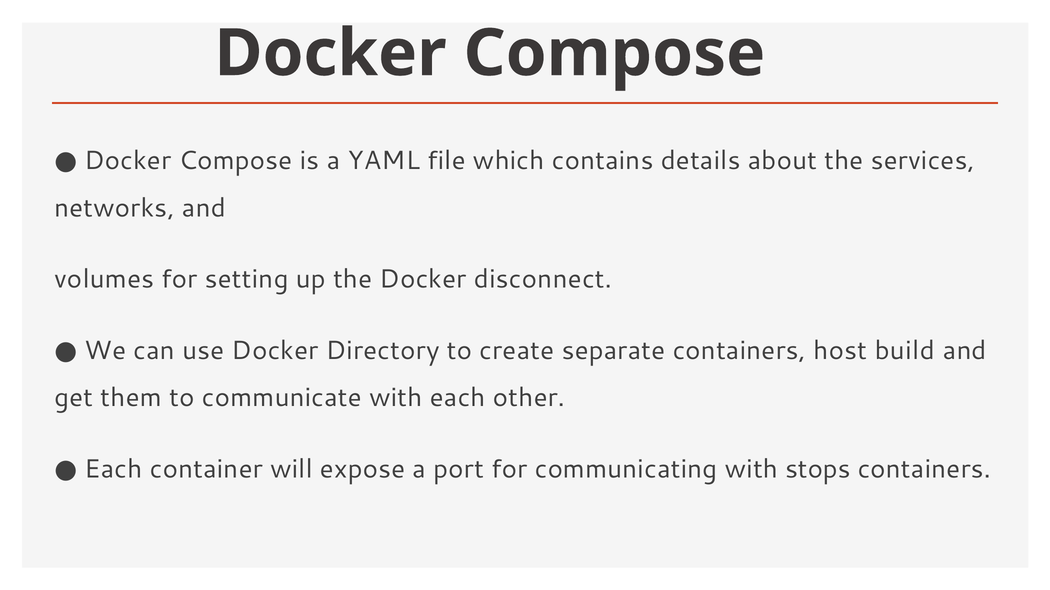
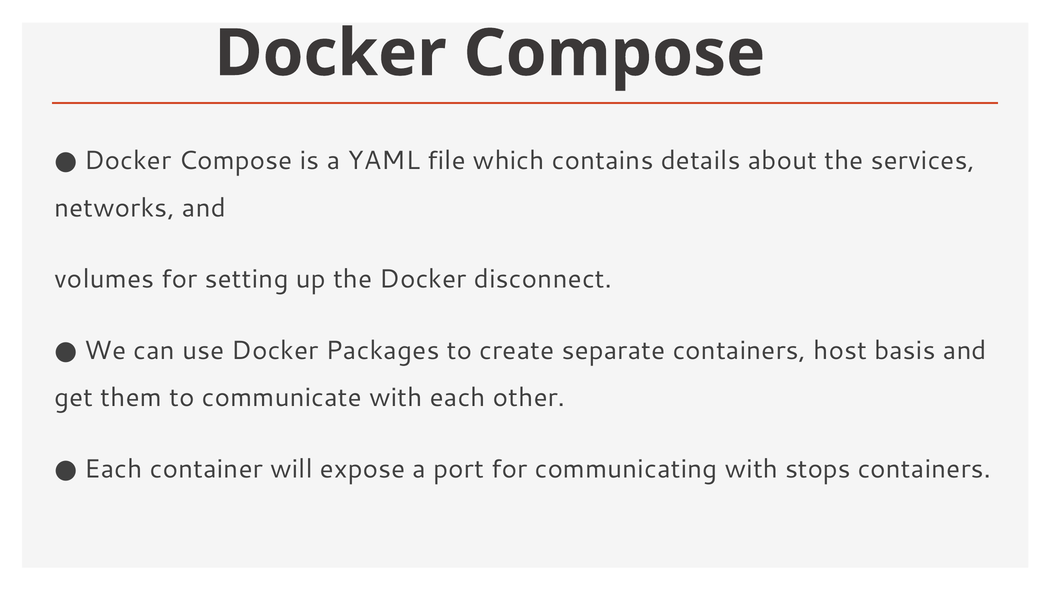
Directory: Directory -> Packages
build: build -> basis
